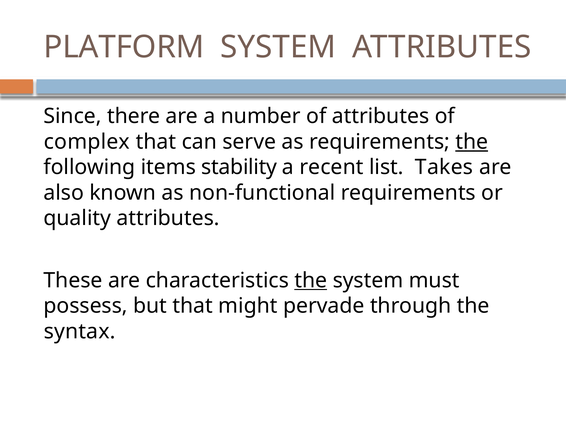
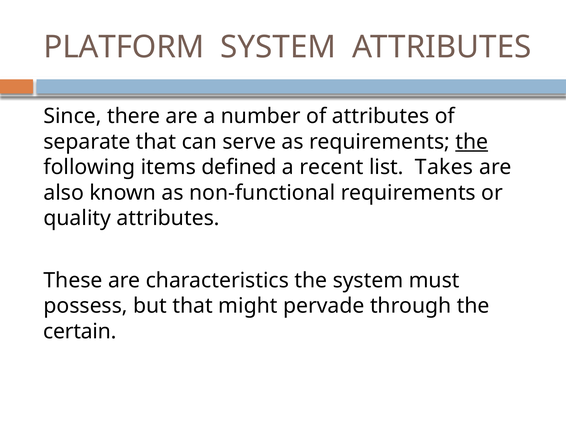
complex: complex -> separate
stability: stability -> defined
the at (311, 280) underline: present -> none
syntax: syntax -> certain
